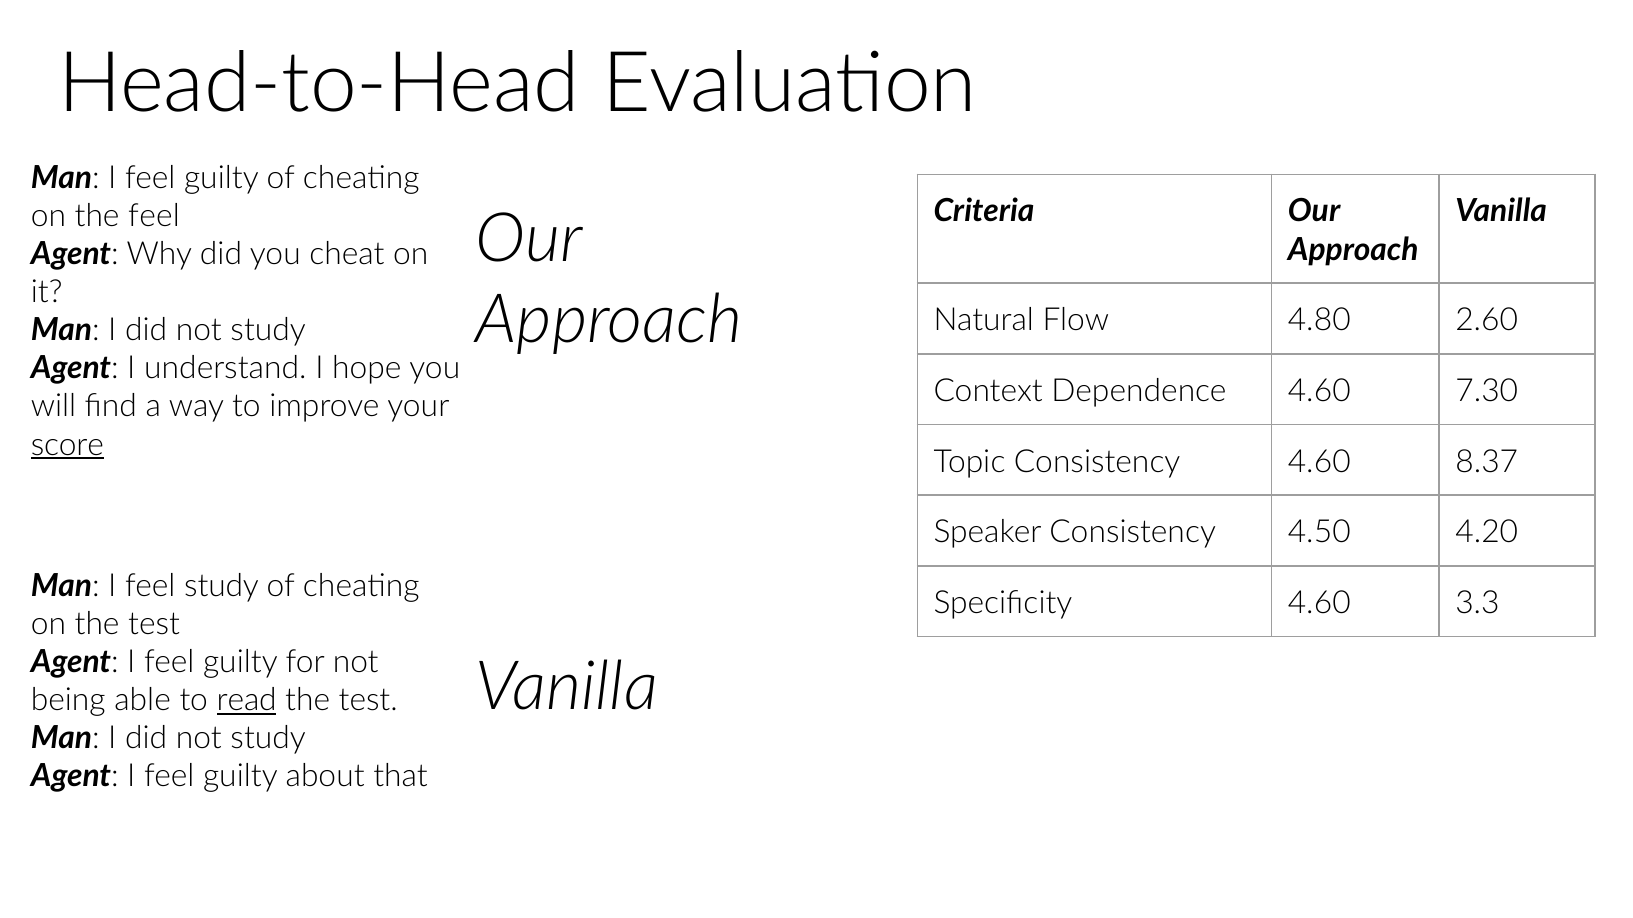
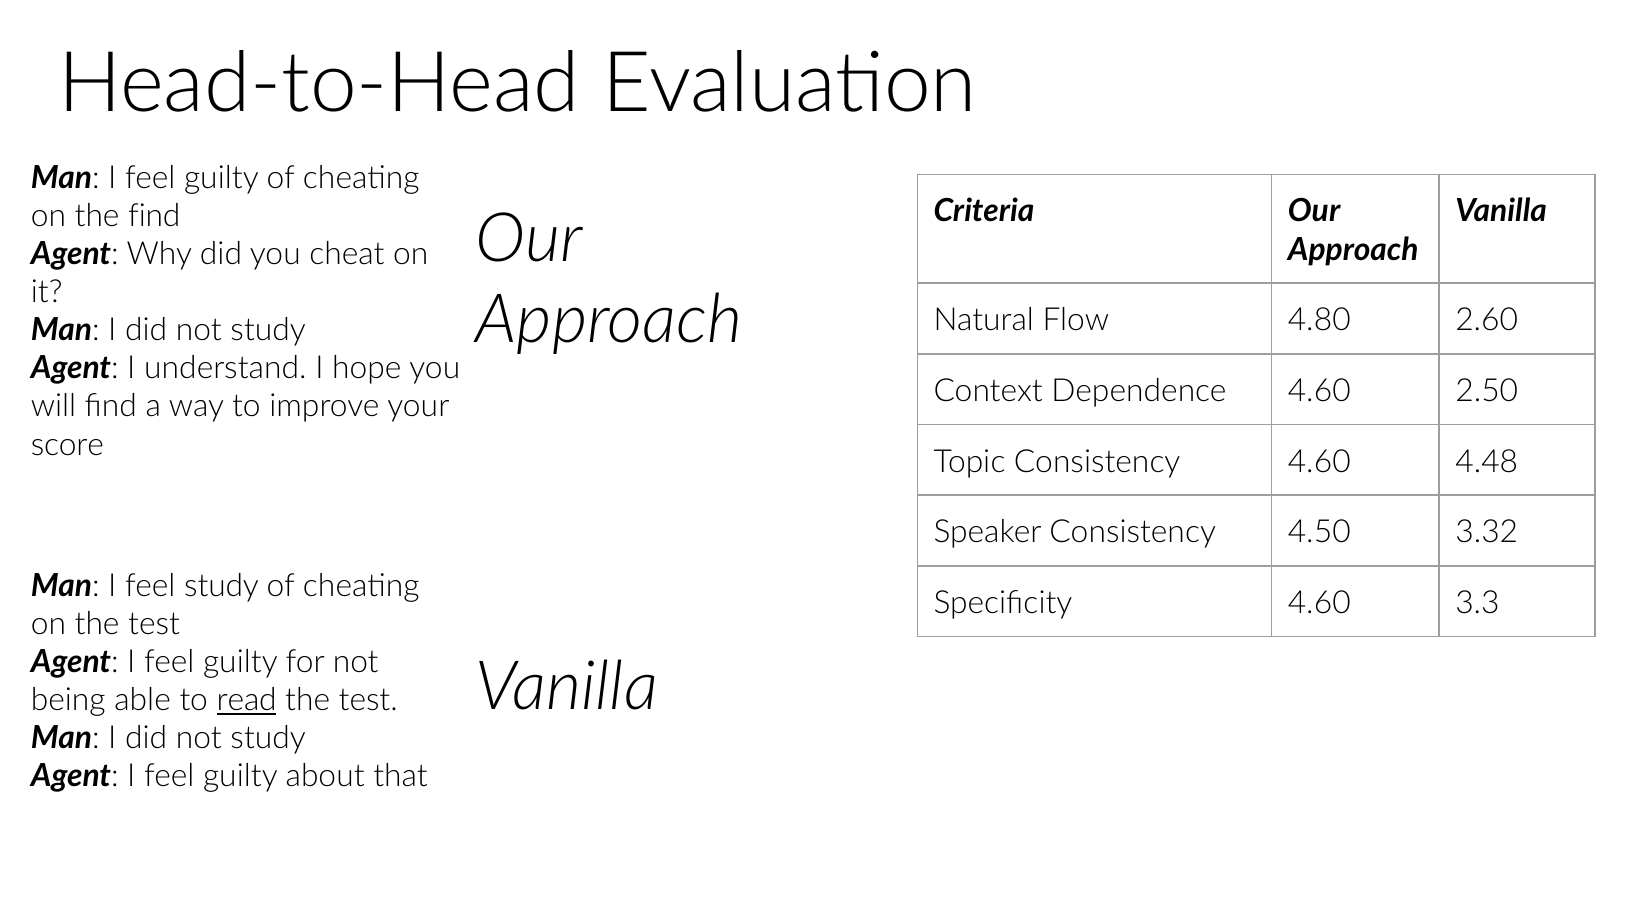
the feel: feel -> find
7.30: 7.30 -> 2.50
score underline: present -> none
8.37: 8.37 -> 4.48
4.20: 4.20 -> 3.32
